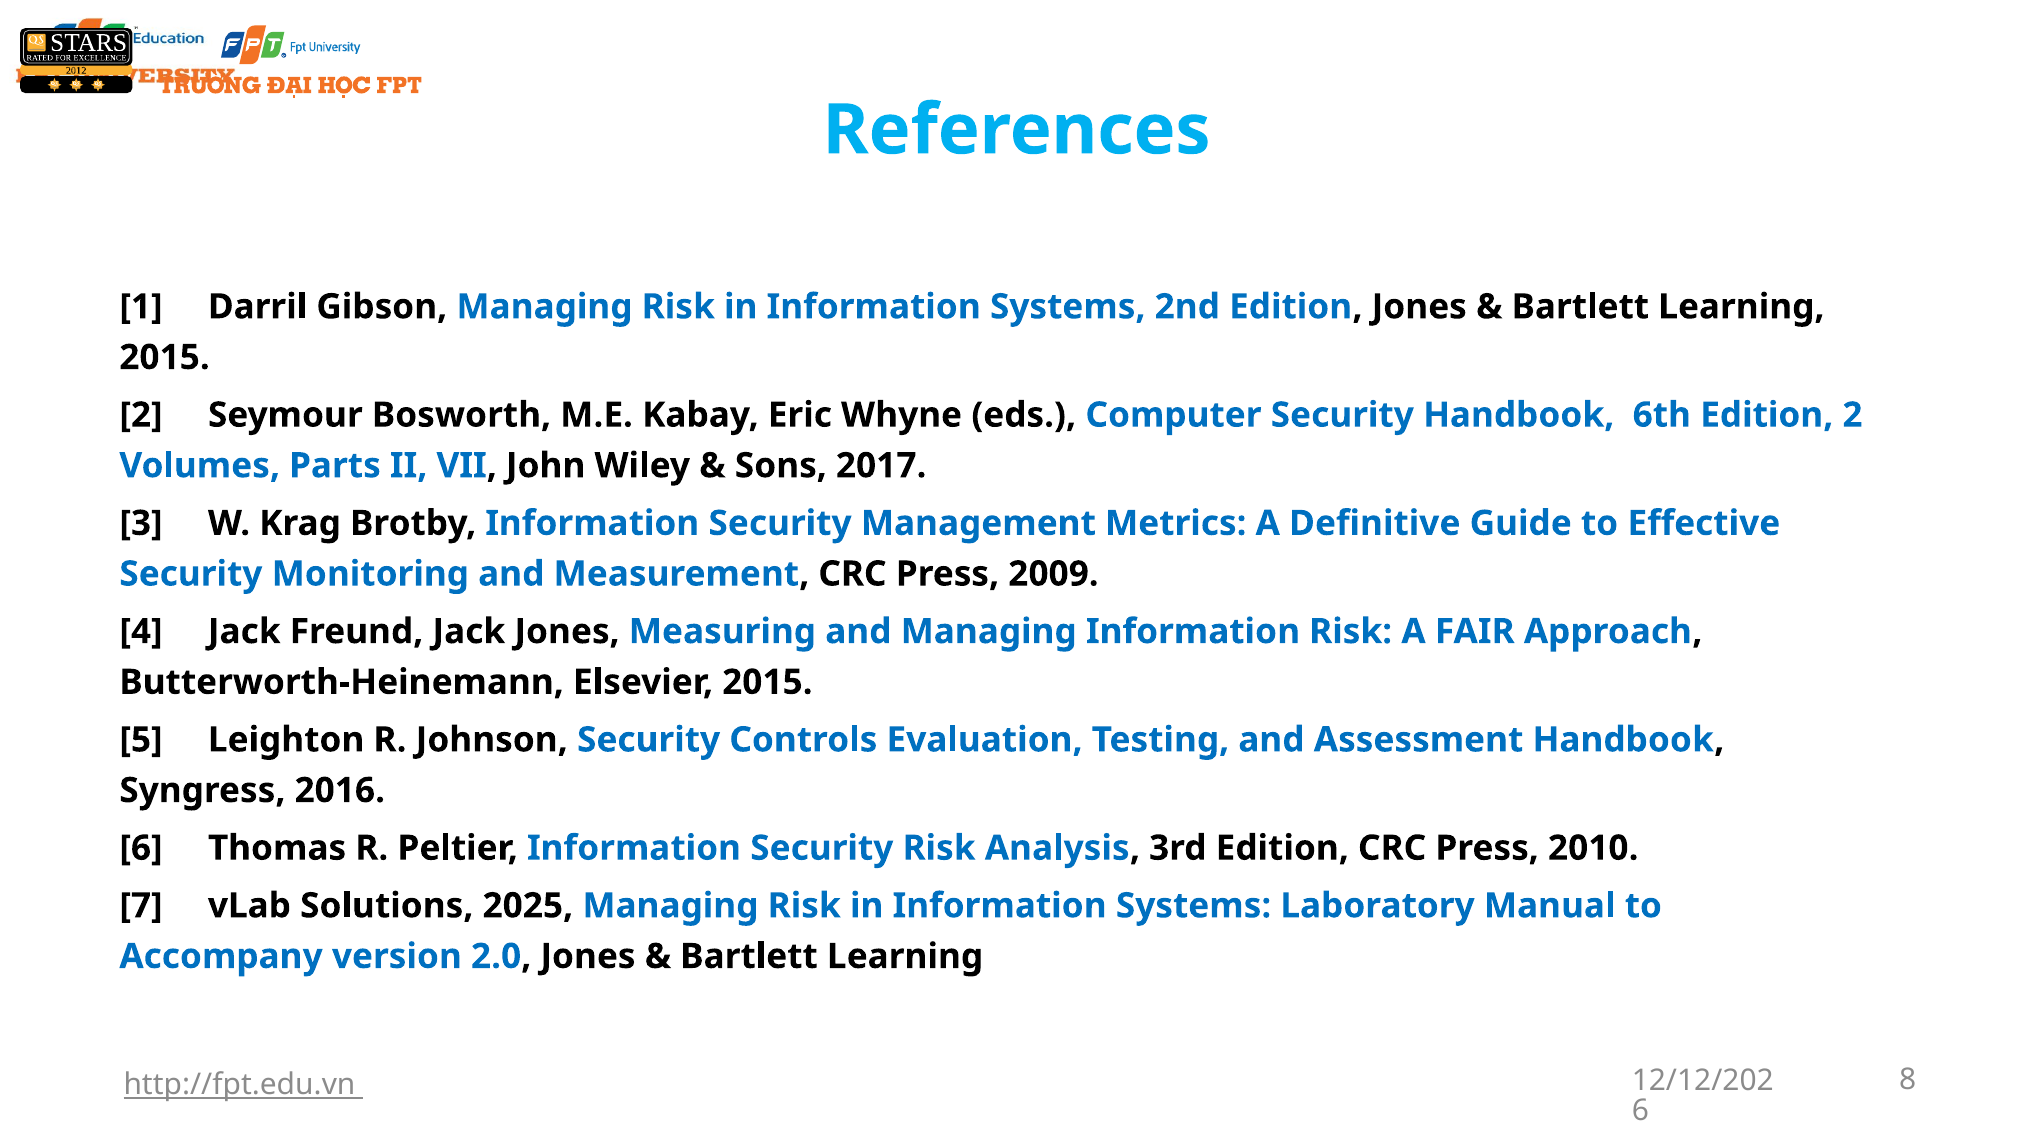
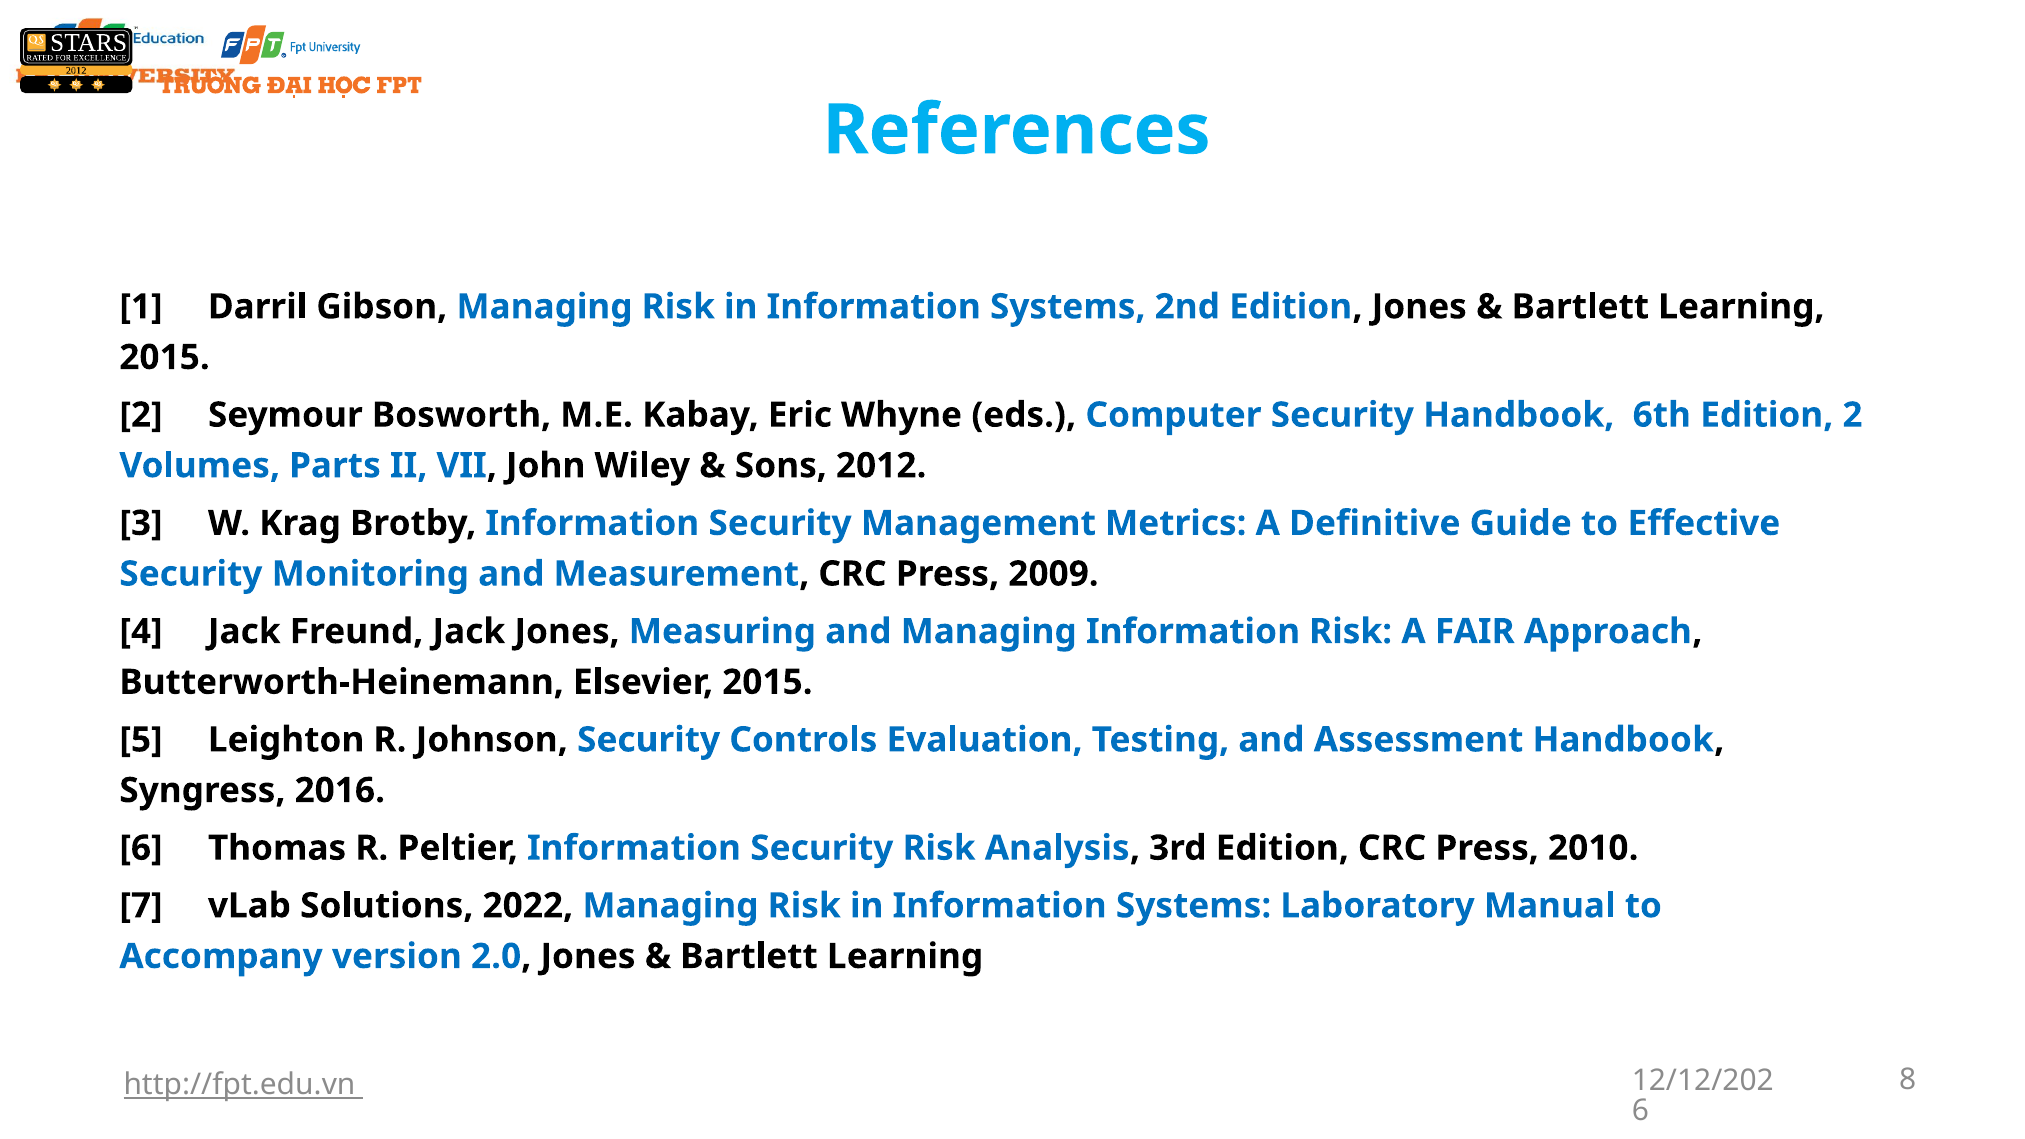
2017: 2017 -> 2012
2025: 2025 -> 2022
